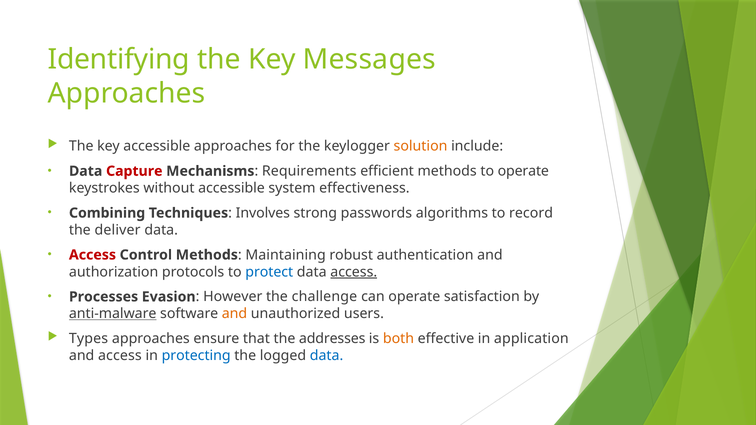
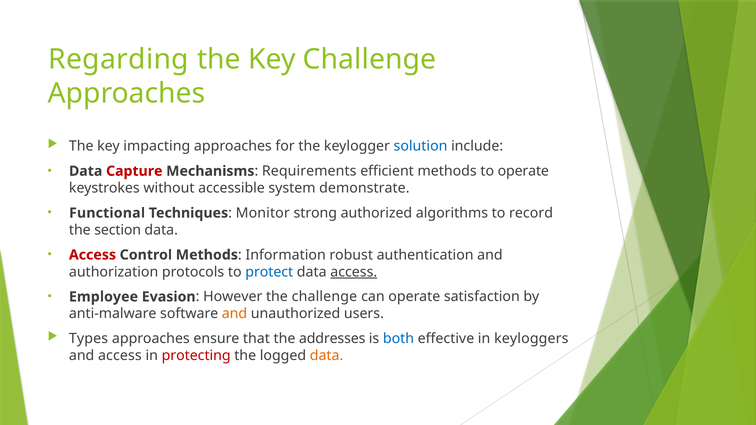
Identifying: Identifying -> Regarding
Key Messages: Messages -> Challenge
key accessible: accessible -> impacting
solution colour: orange -> blue
effectiveness: effectiveness -> demonstrate
Combining: Combining -> Functional
Involves: Involves -> Monitor
passwords: passwords -> authorized
deliver: deliver -> section
Maintaining: Maintaining -> Information
Processes: Processes -> Employee
anti-malware underline: present -> none
both colour: orange -> blue
application: application -> keyloggers
protecting colour: blue -> red
data at (327, 356) colour: blue -> orange
